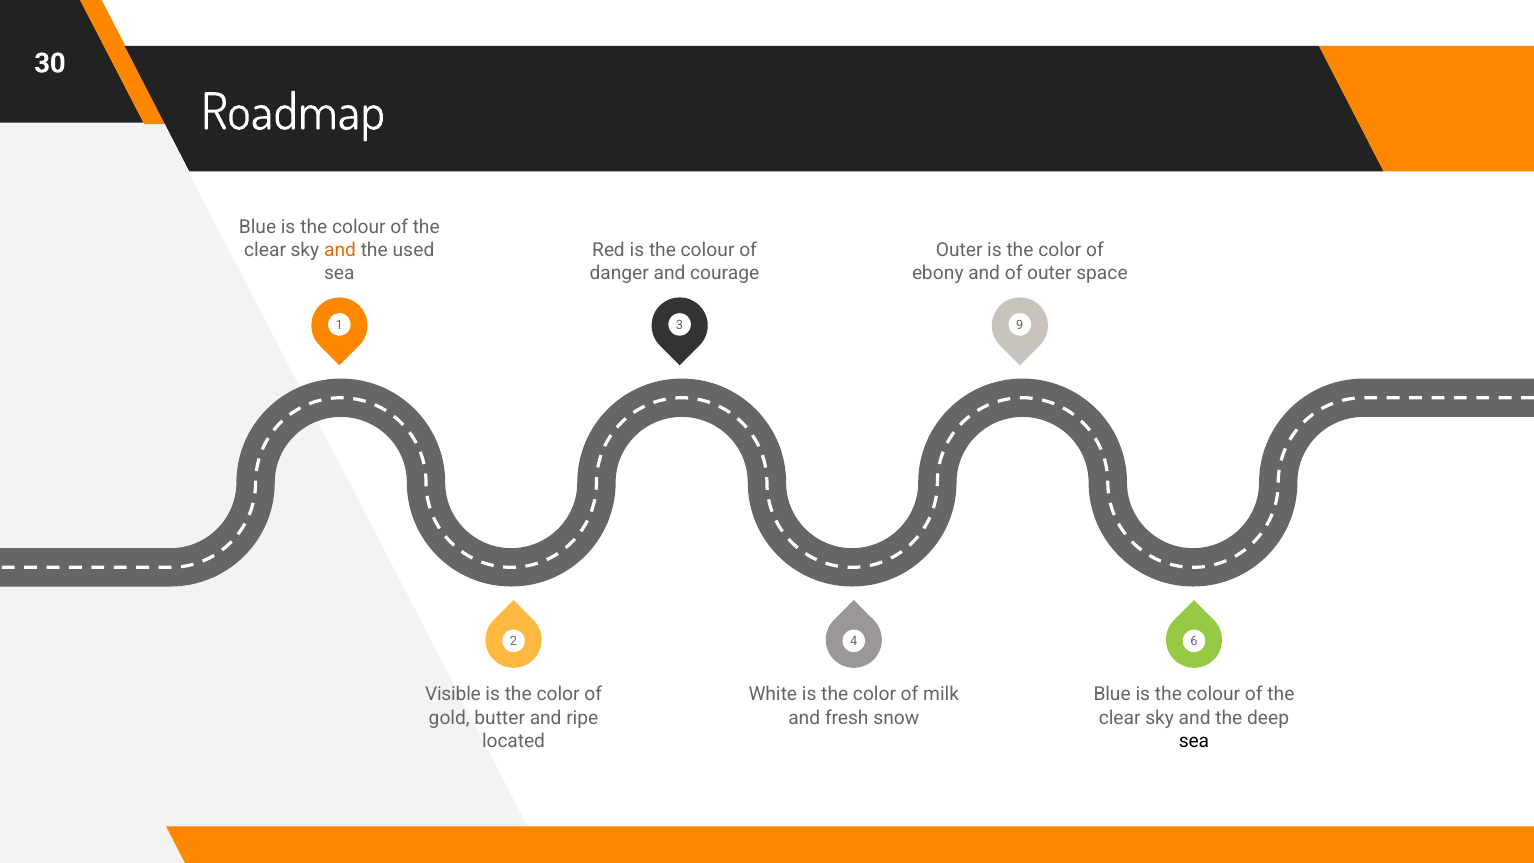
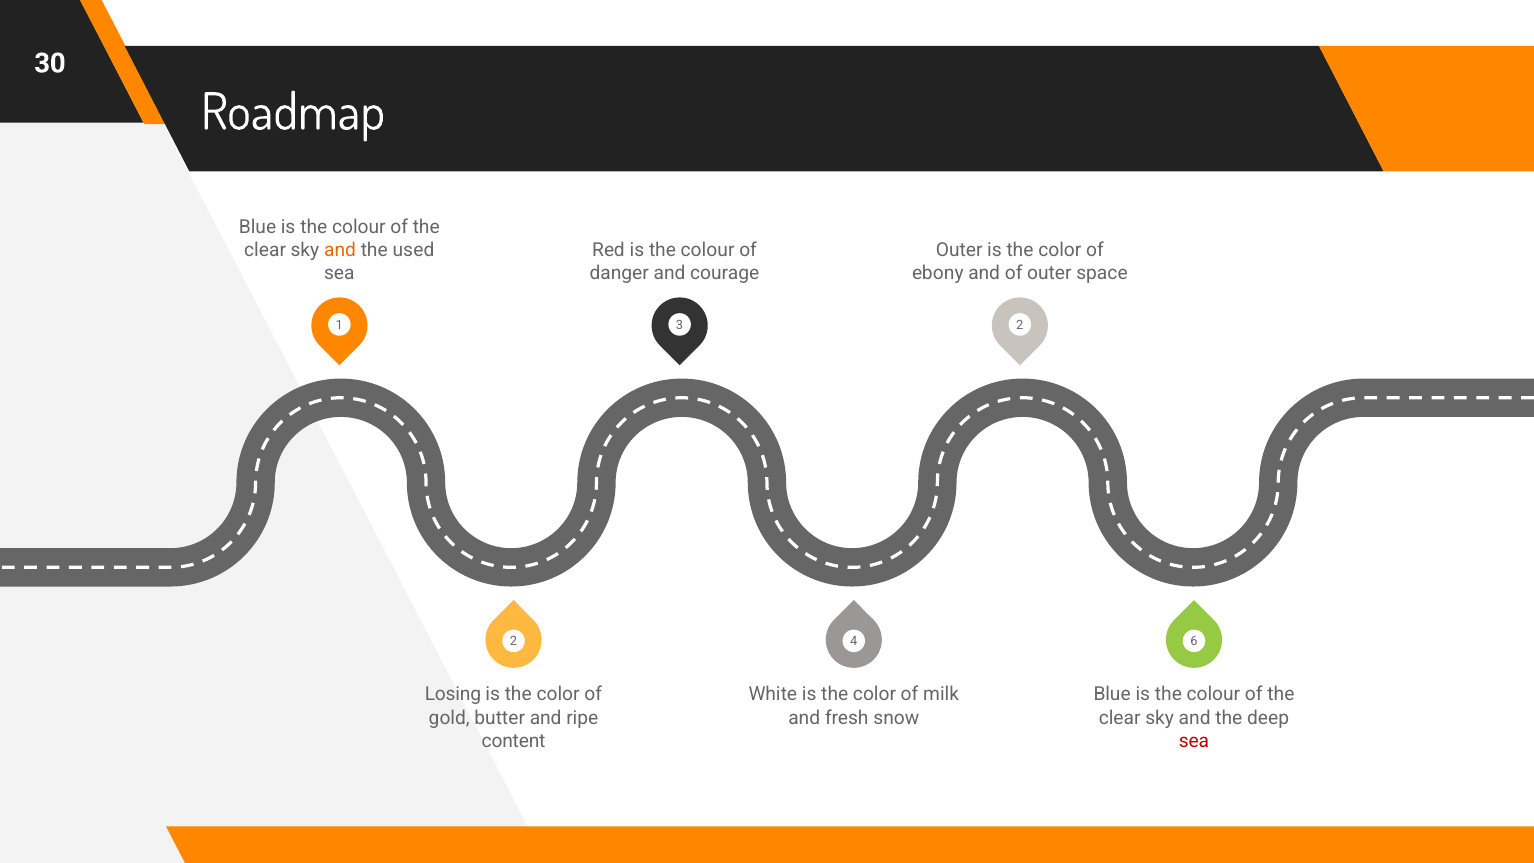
3 9: 9 -> 2
Visible: Visible -> Losing
located: located -> content
sea at (1194, 741) colour: black -> red
